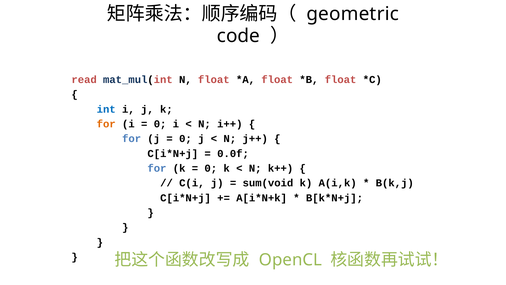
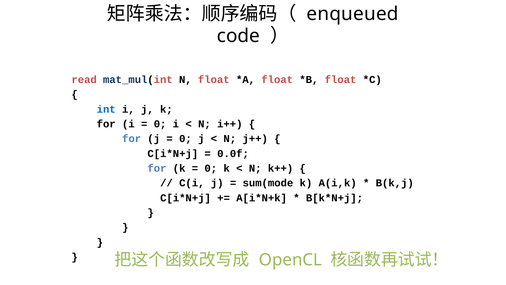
geometric: geometric -> enqueued
for at (106, 124) colour: orange -> black
sum(void: sum(void -> sum(mode
